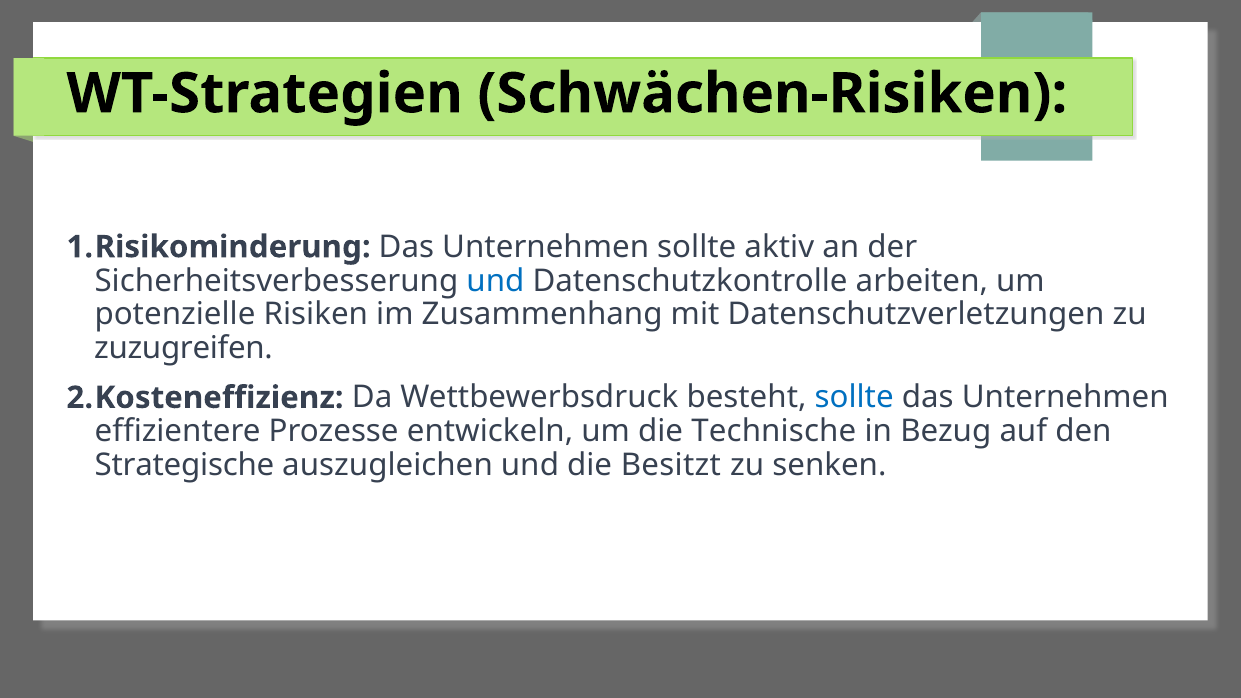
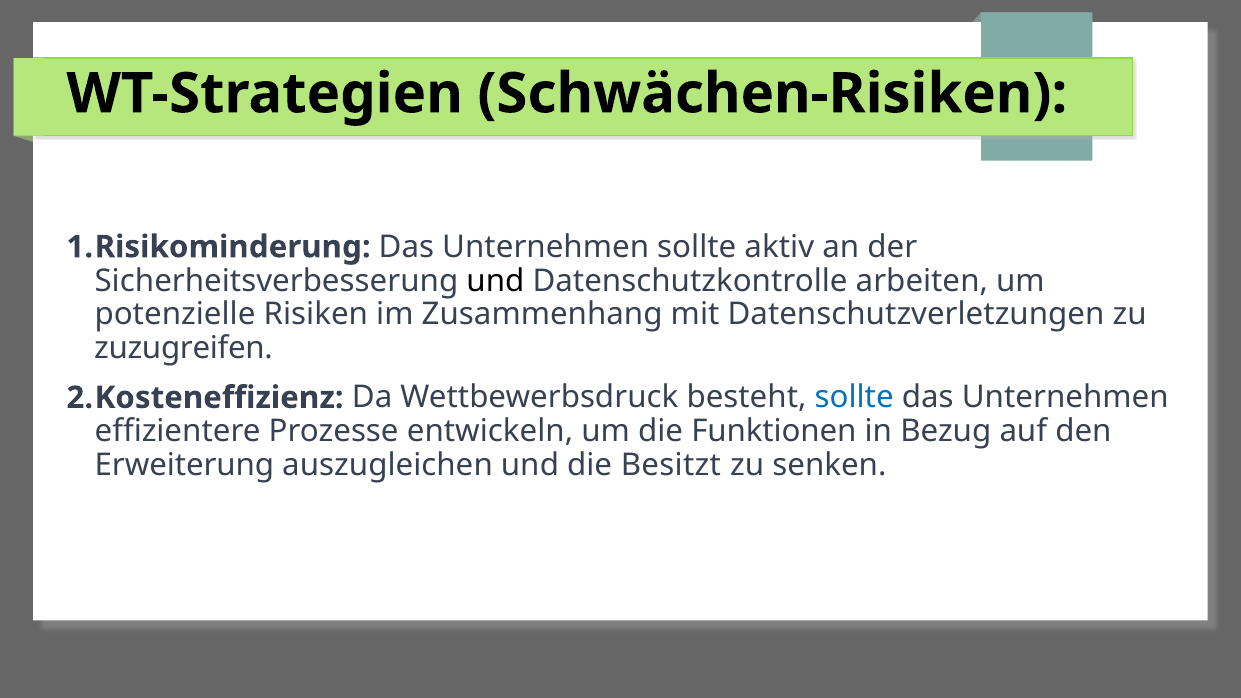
und at (495, 281) colour: blue -> black
Technische: Technische -> Funktionen
Strategische: Strategische -> Erweiterung
